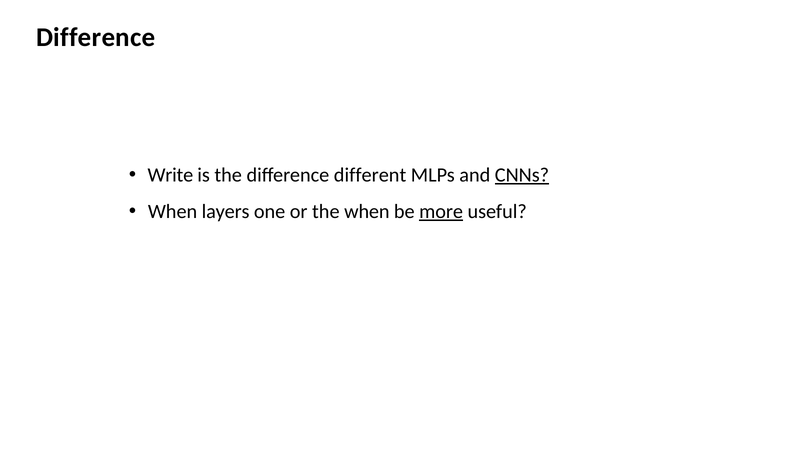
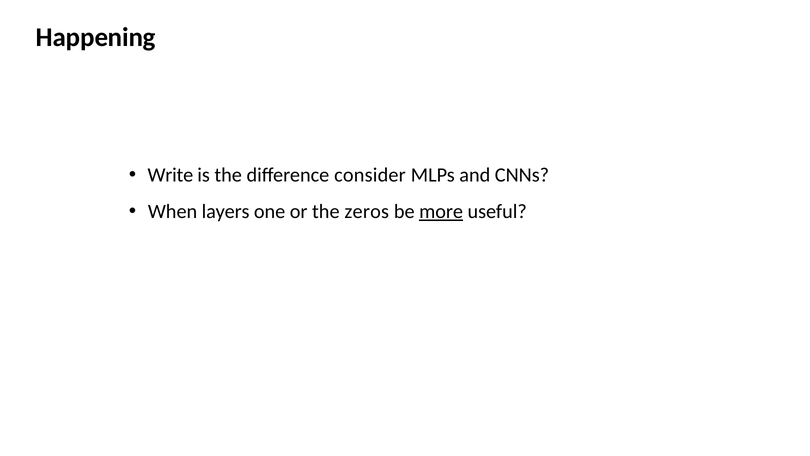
Difference at (96, 37): Difference -> Happening
different: different -> consider
CNNs underline: present -> none
the when: when -> zeros
